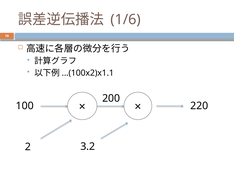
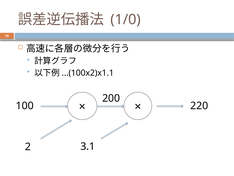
1/6: 1/6 -> 1/0
3.2: 3.2 -> 3.1
